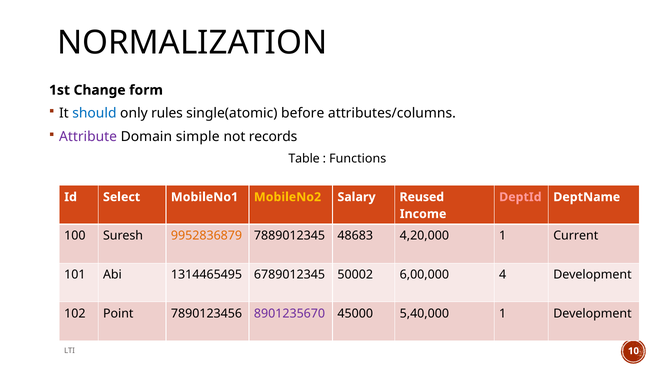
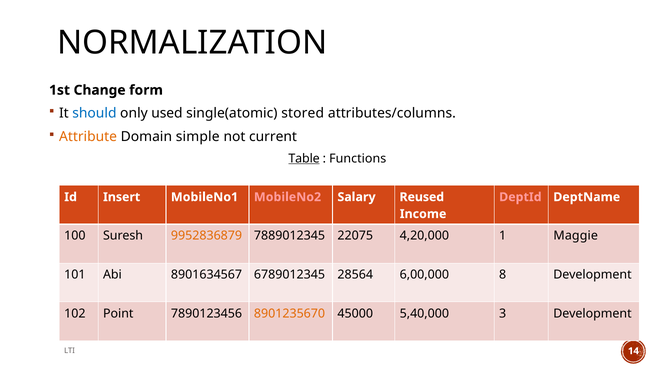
rules: rules -> used
before: before -> stored
Attribute colour: purple -> orange
records: records -> current
Table underline: none -> present
Select: Select -> Insert
MobileNo2 colour: yellow -> pink
48683: 48683 -> 22075
Current: Current -> Maggie
1314465495: 1314465495 -> 8901634567
50002: 50002 -> 28564
4: 4 -> 8
8901235670 colour: purple -> orange
1 at (503, 314): 1 -> 3
10: 10 -> 14
